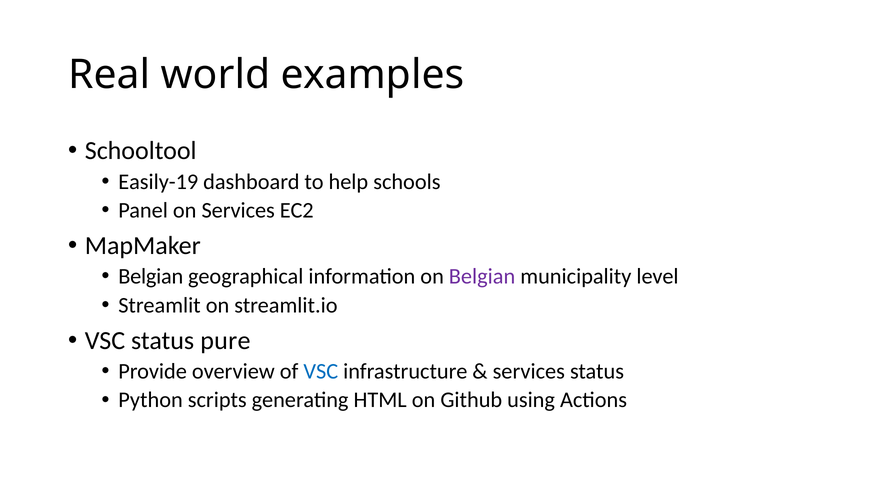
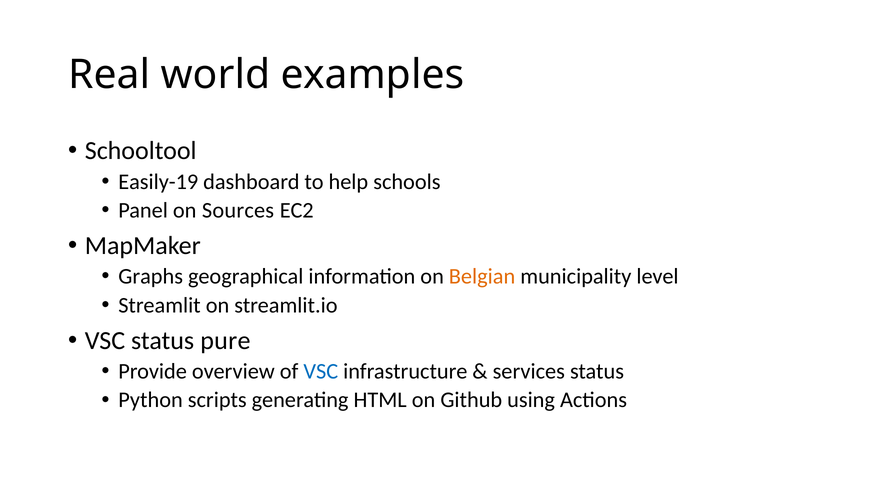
on Services: Services -> Sources
Belgian at (151, 277): Belgian -> Graphs
Belgian at (482, 277) colour: purple -> orange
